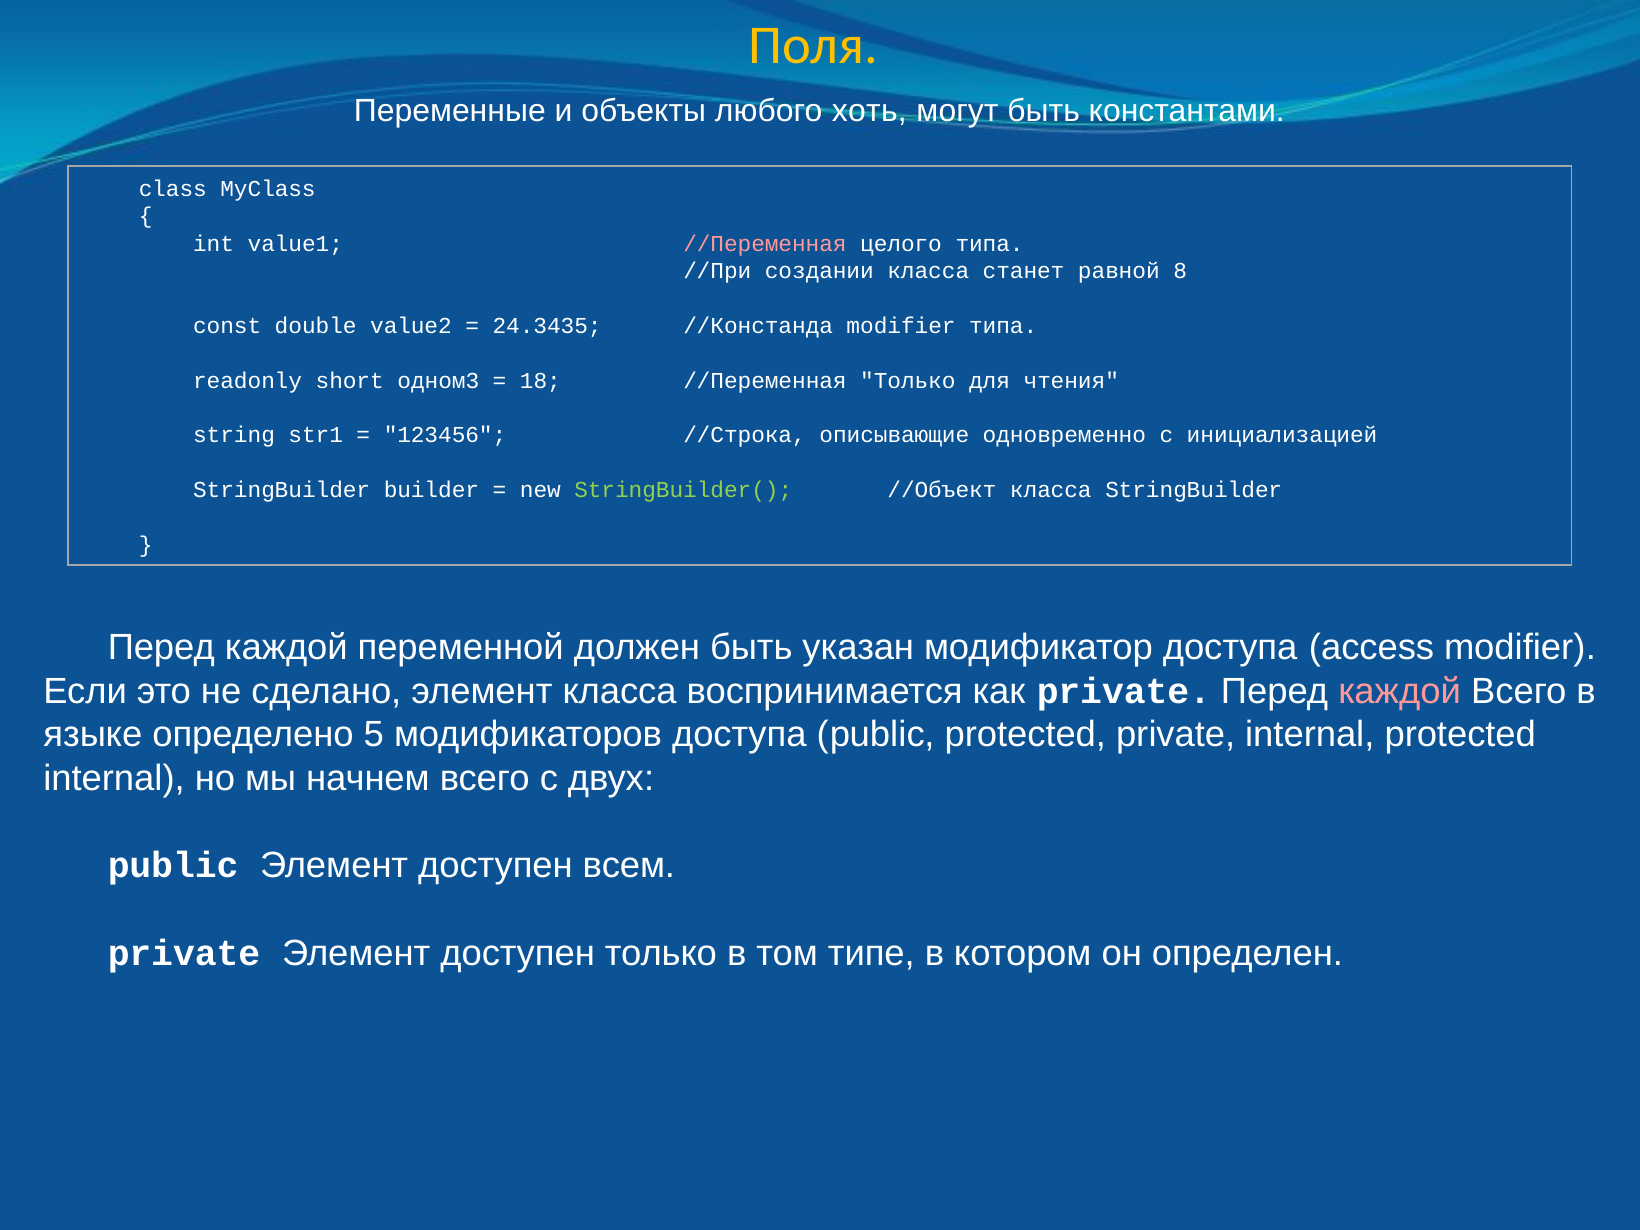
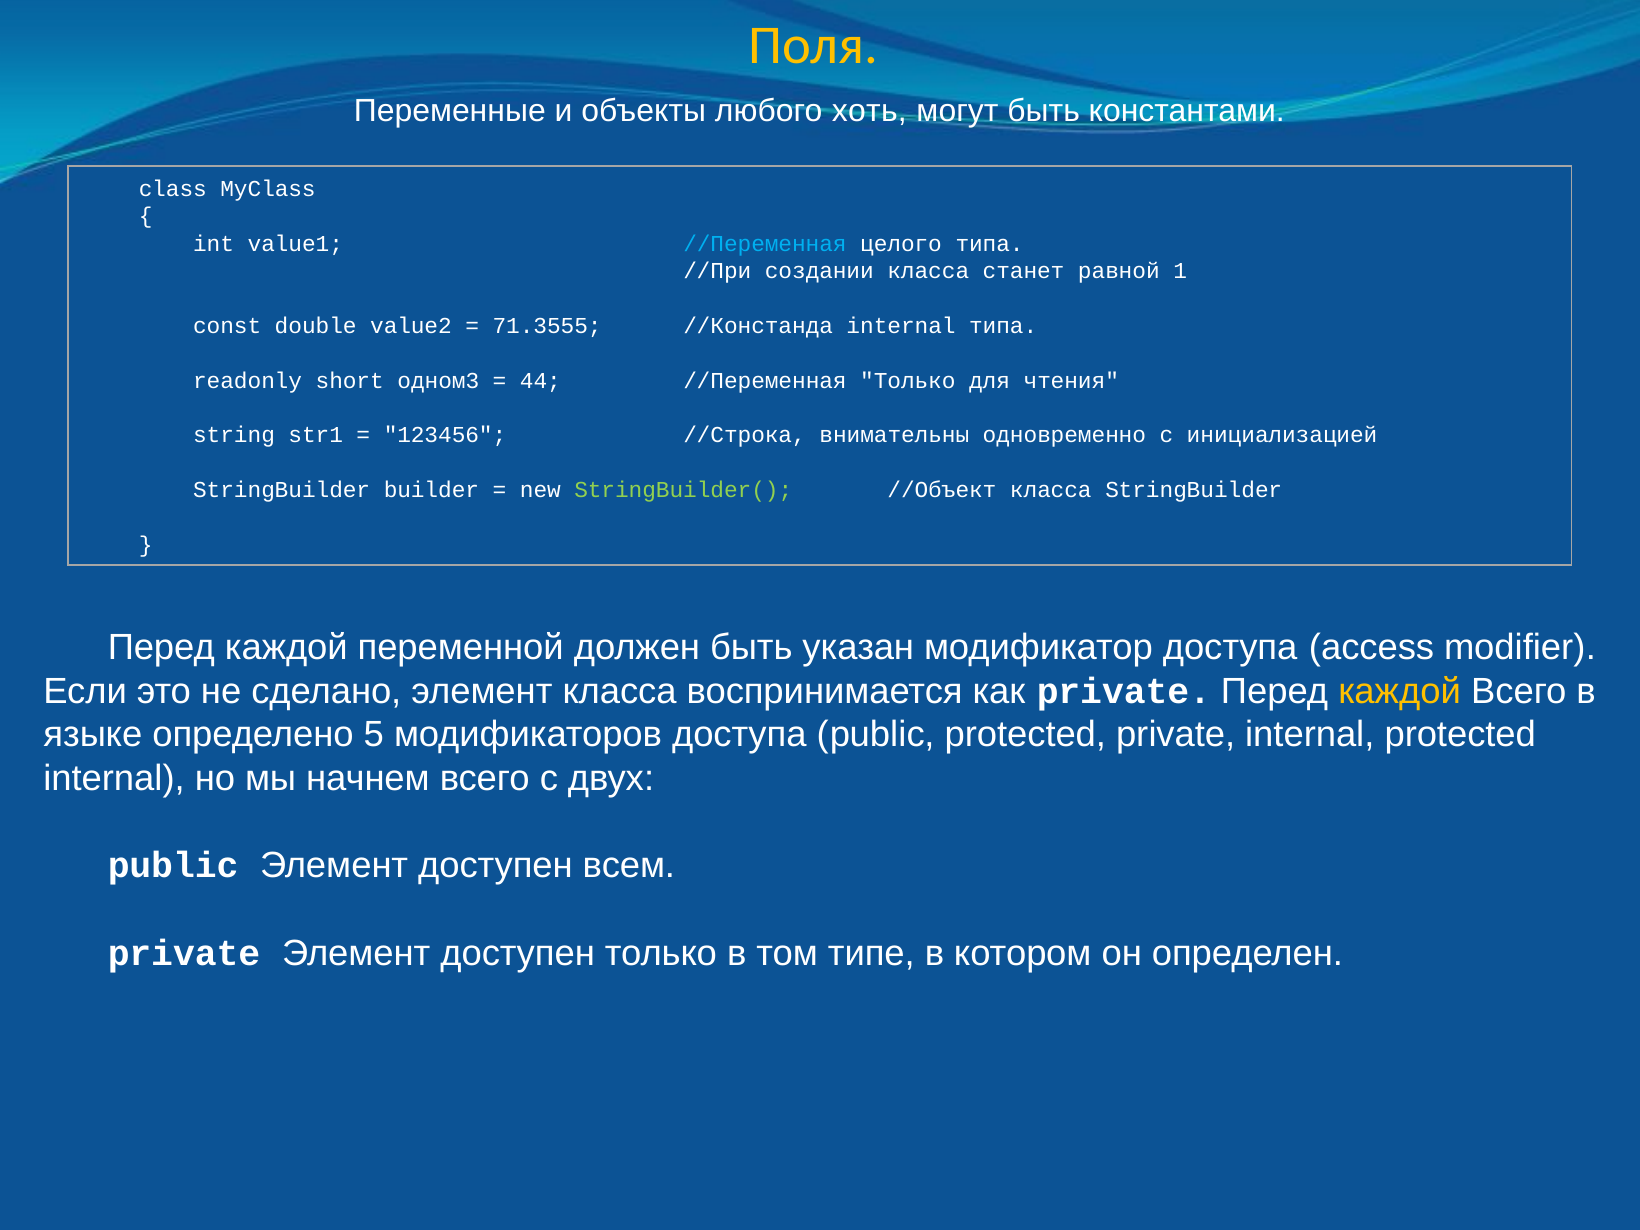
//Переменная at (765, 244) colour: pink -> light blue
8: 8 -> 1
24.3435: 24.3435 -> 71.3555
//Констанда modifier: modifier -> internal
18: 18 -> 44
описывающие: описывающие -> внимательны
каждой at (1400, 691) colour: pink -> yellow
